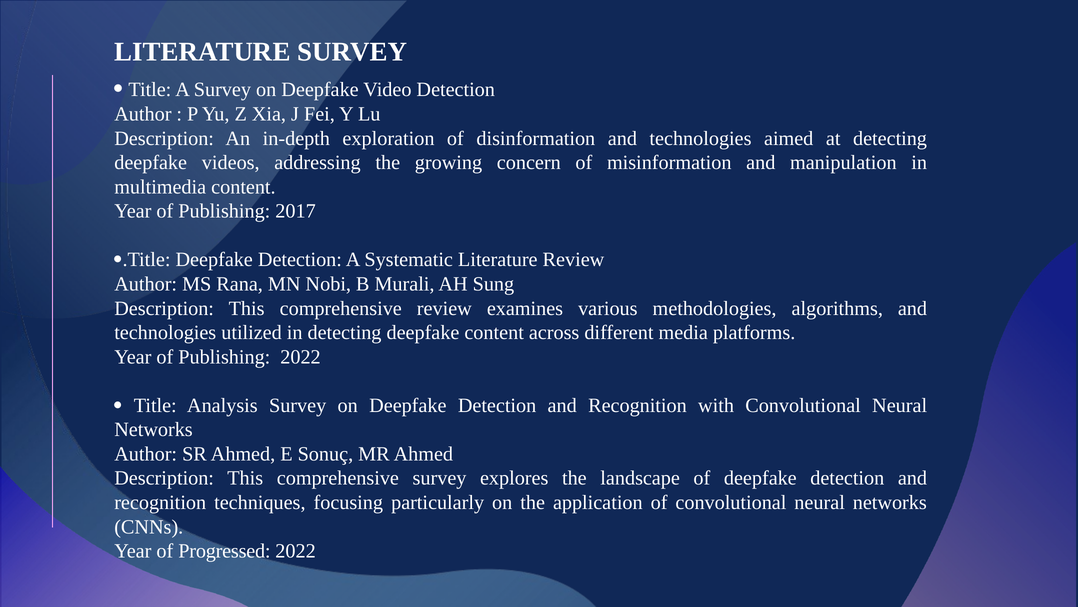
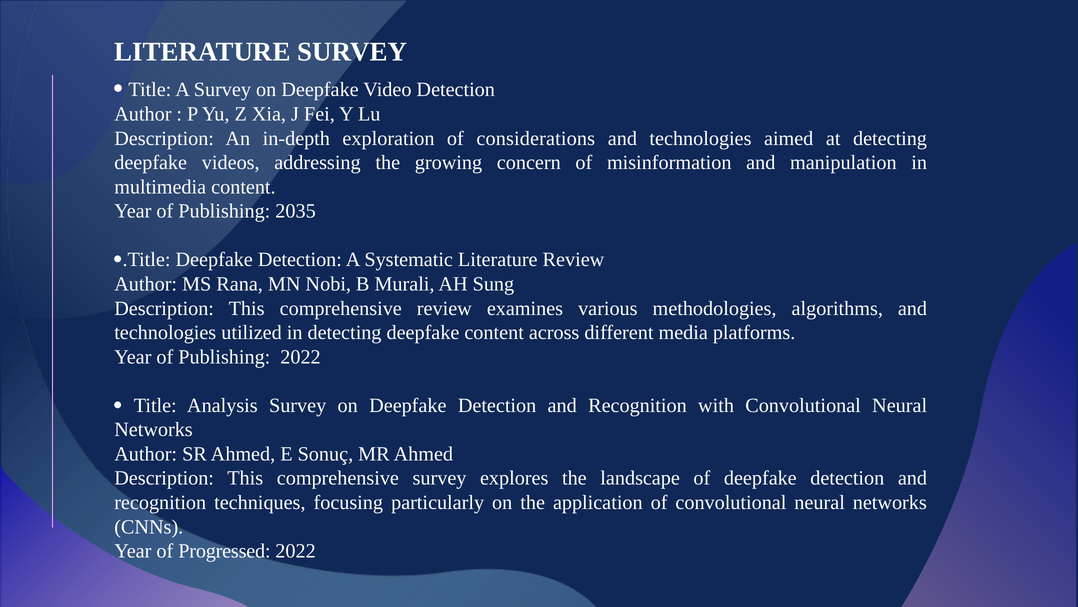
disinformation: disinformation -> considerations
2017: 2017 -> 2035
